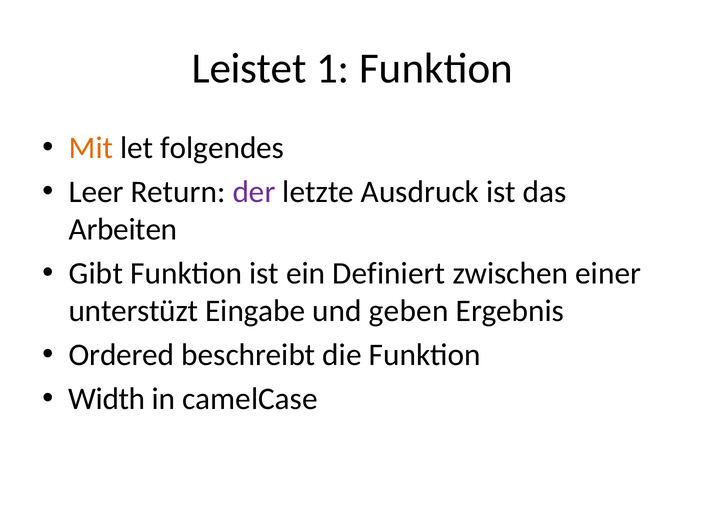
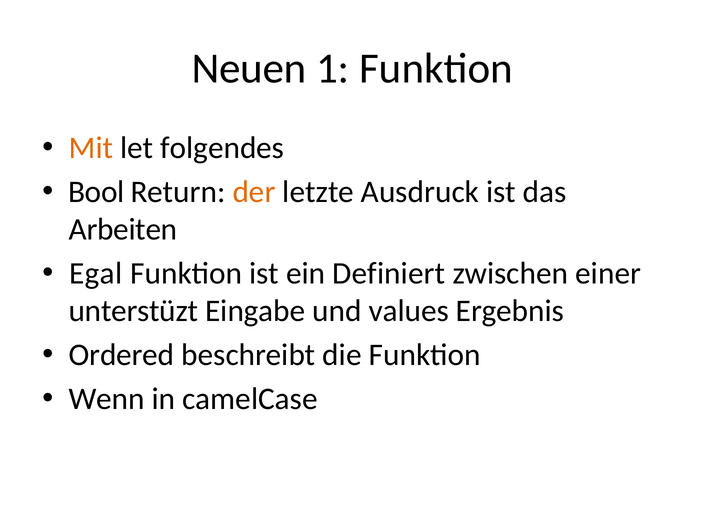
Leistet: Leistet -> Neuen
Leer: Leer -> Bool
der colour: purple -> orange
Gibt: Gibt -> Egal
geben: geben -> values
Width: Width -> Wenn
